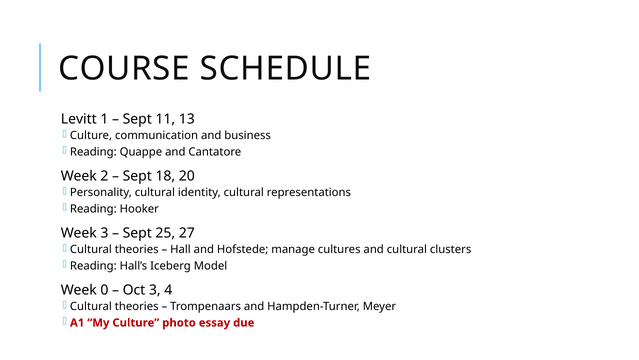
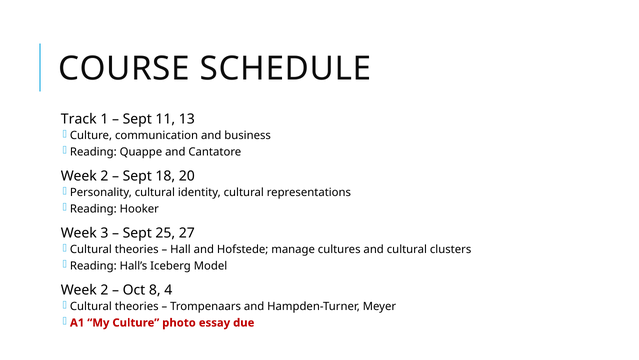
Levitt: Levitt -> Track
0 at (104, 290): 0 -> 2
Oct 3: 3 -> 8
